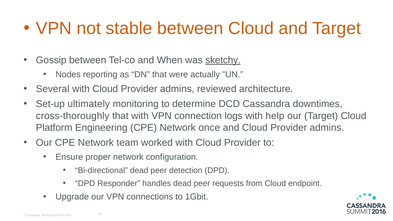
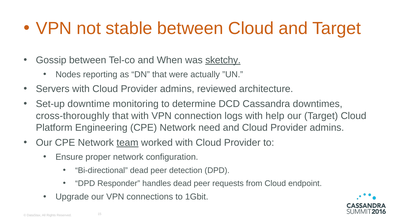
Several: Several -> Servers
ultimately: ultimately -> downtime
once: once -> need
team underline: none -> present
